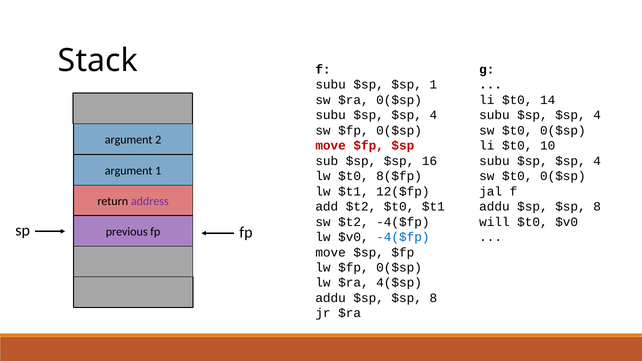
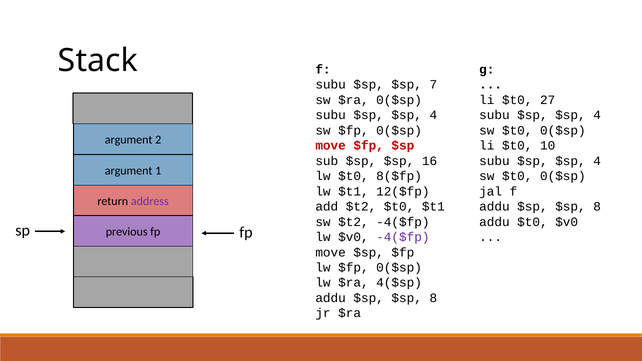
$sp 1: 1 -> 7
14: 14 -> 27
will at (494, 222): will -> addu
-4($fp at (403, 237) colour: blue -> purple
